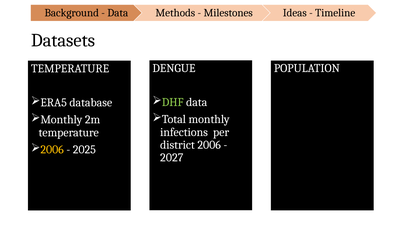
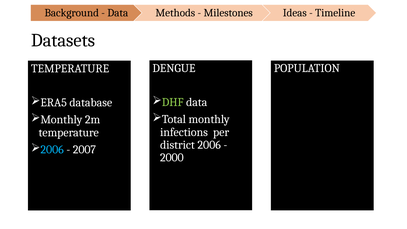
2006 at (52, 150) colour: yellow -> light blue
2025: 2025 -> 2007
2027: 2027 -> 2000
